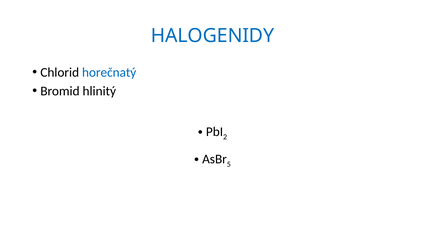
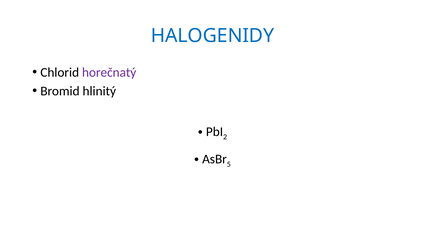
horečnatý colour: blue -> purple
